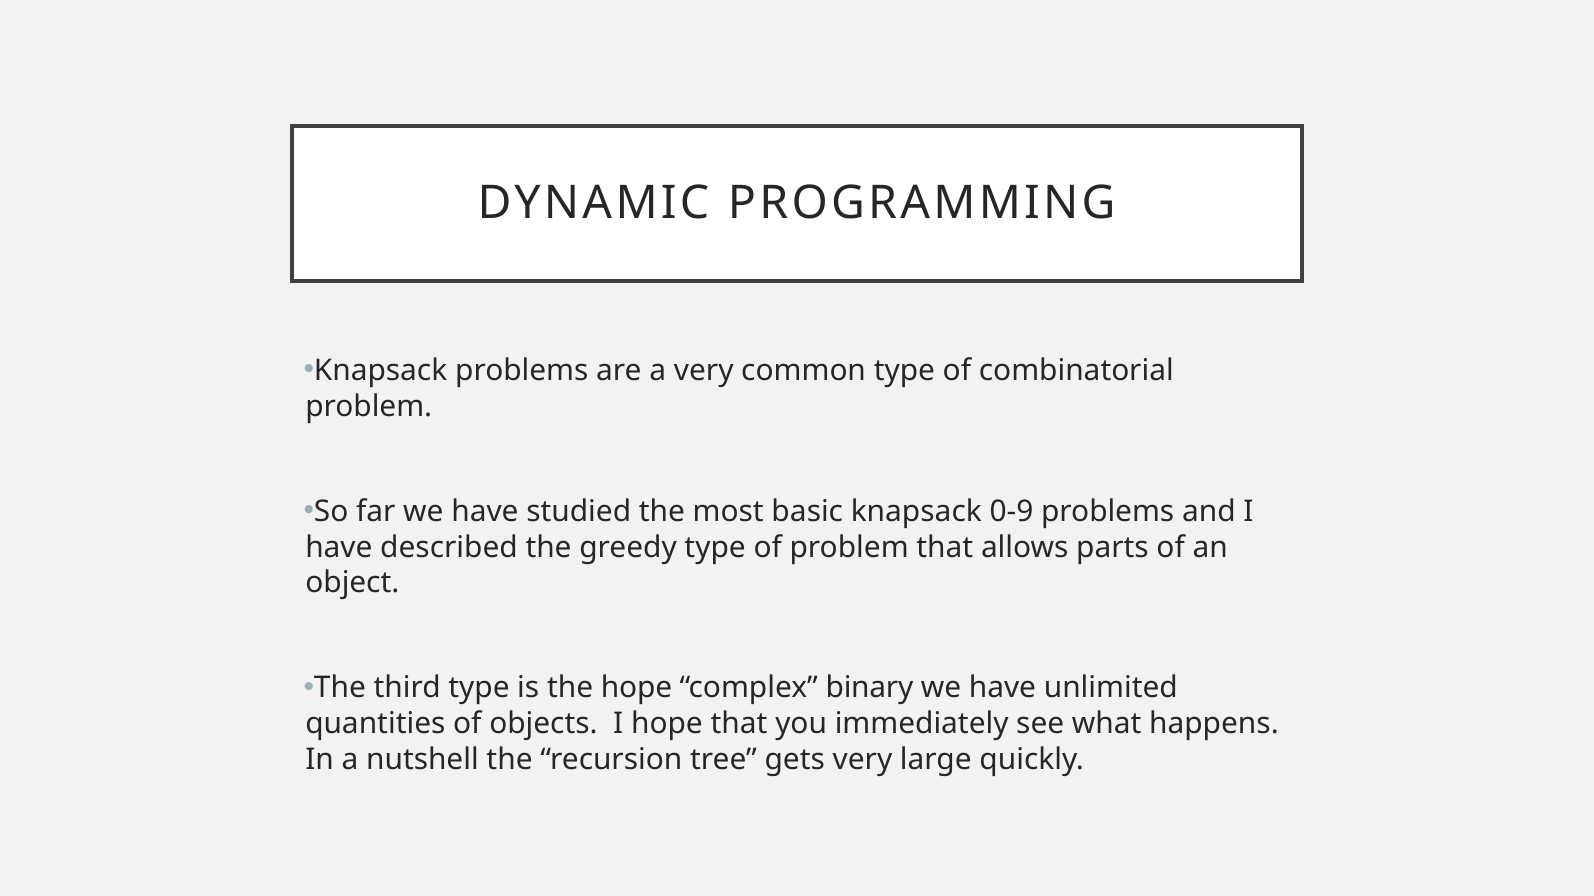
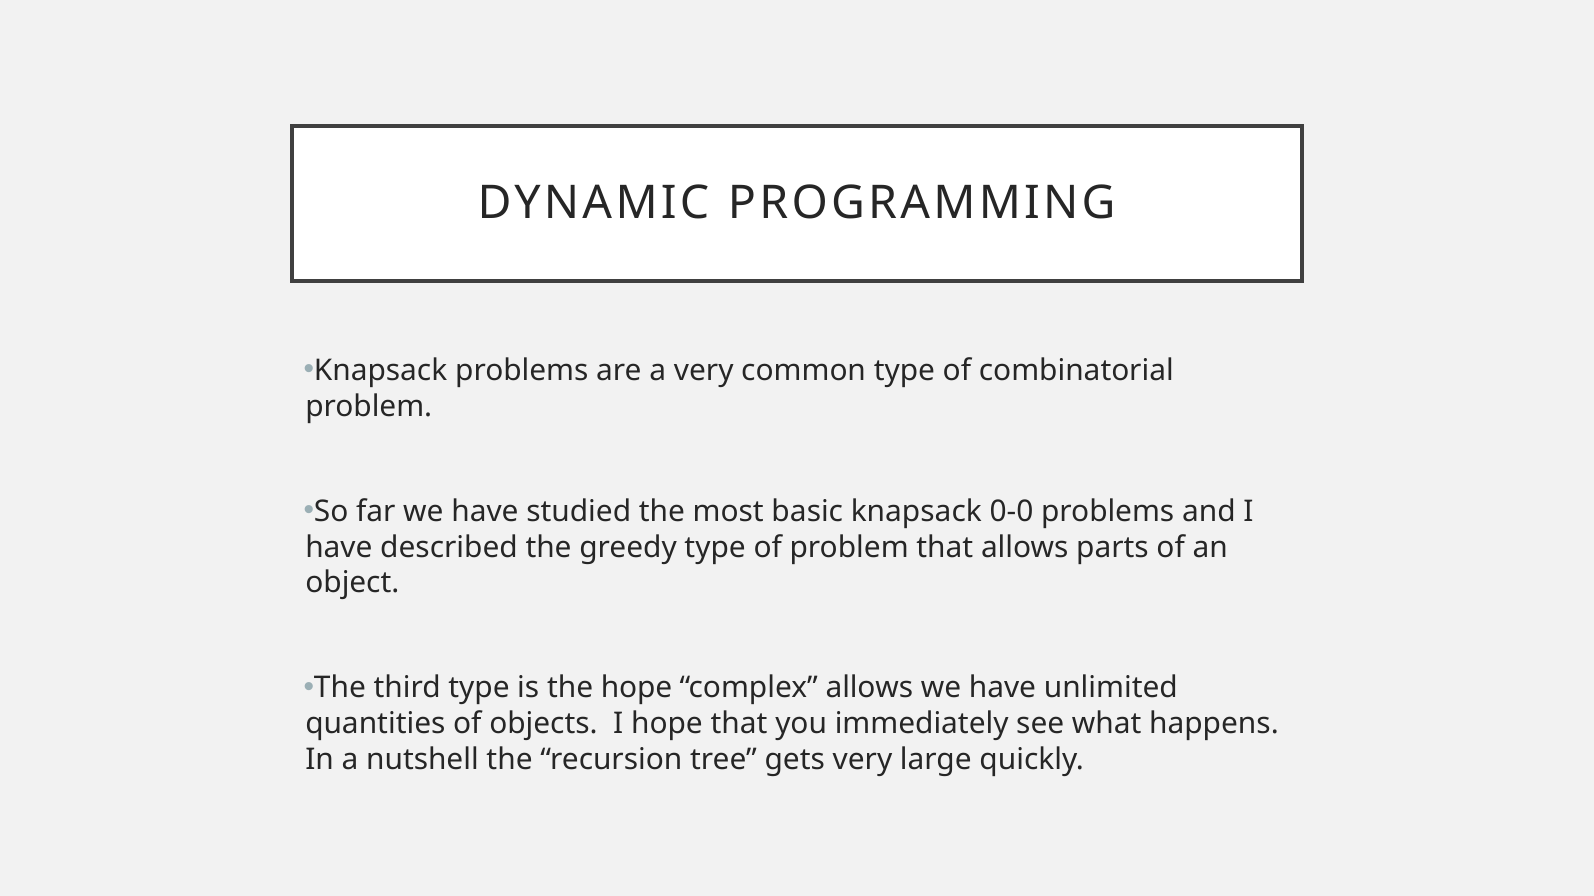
0-9: 0-9 -> 0-0
complex binary: binary -> allows
